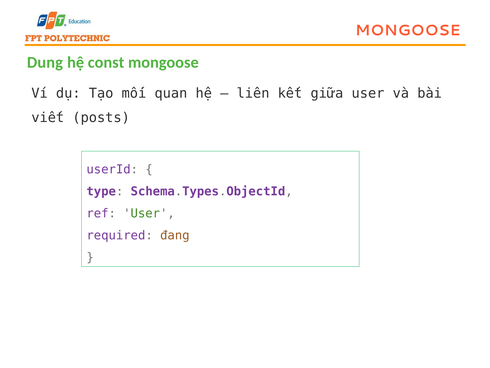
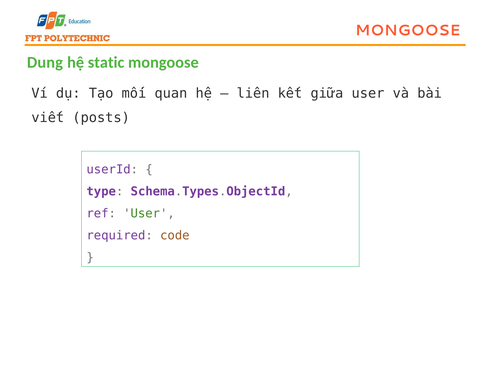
const: const -> static
đang: đang -> code
